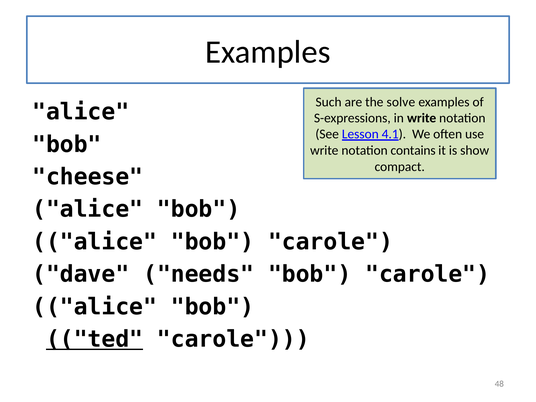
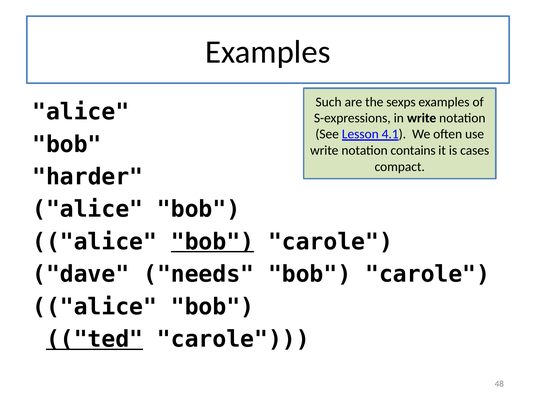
solve: solve -> sexps
show: show -> cases
cheese: cheese -> harder
bob at (213, 242) underline: none -> present
